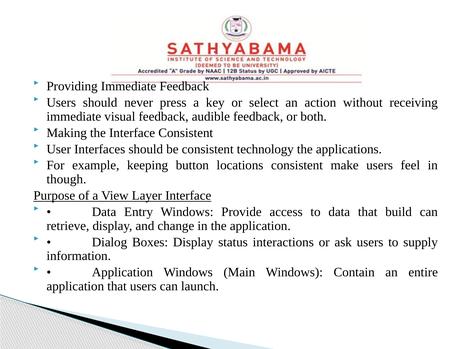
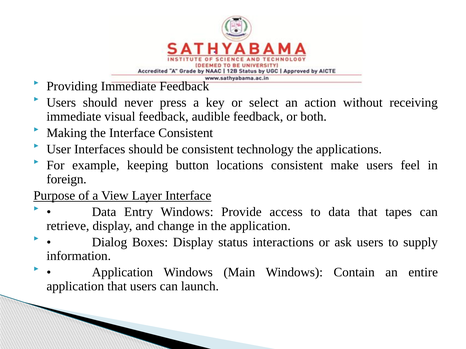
though: though -> foreign
build: build -> tapes
